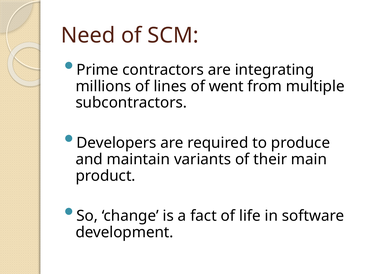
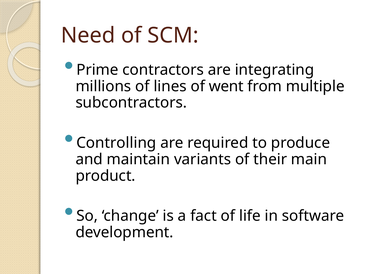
Developers: Developers -> Controlling
